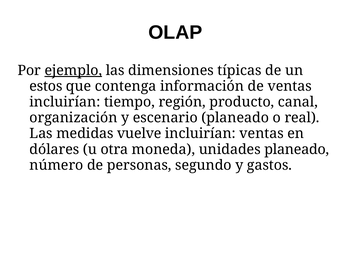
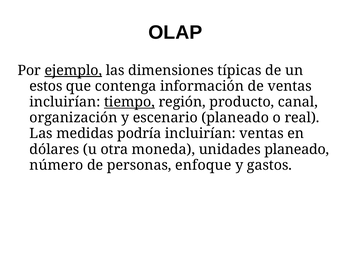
tiempo underline: none -> present
vuelve: vuelve -> podría
segundo: segundo -> enfoque
